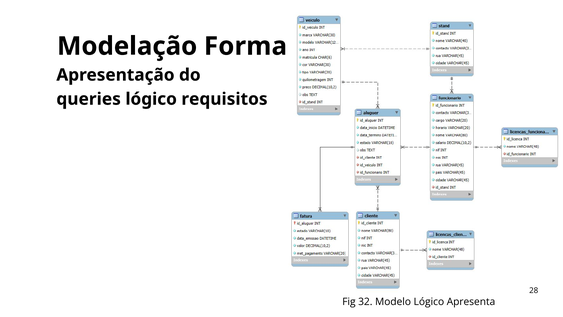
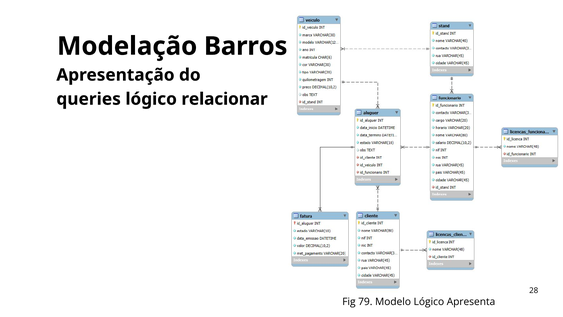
Forma: Forma -> Barros
requisitos: requisitos -> relacionar
32: 32 -> 79
